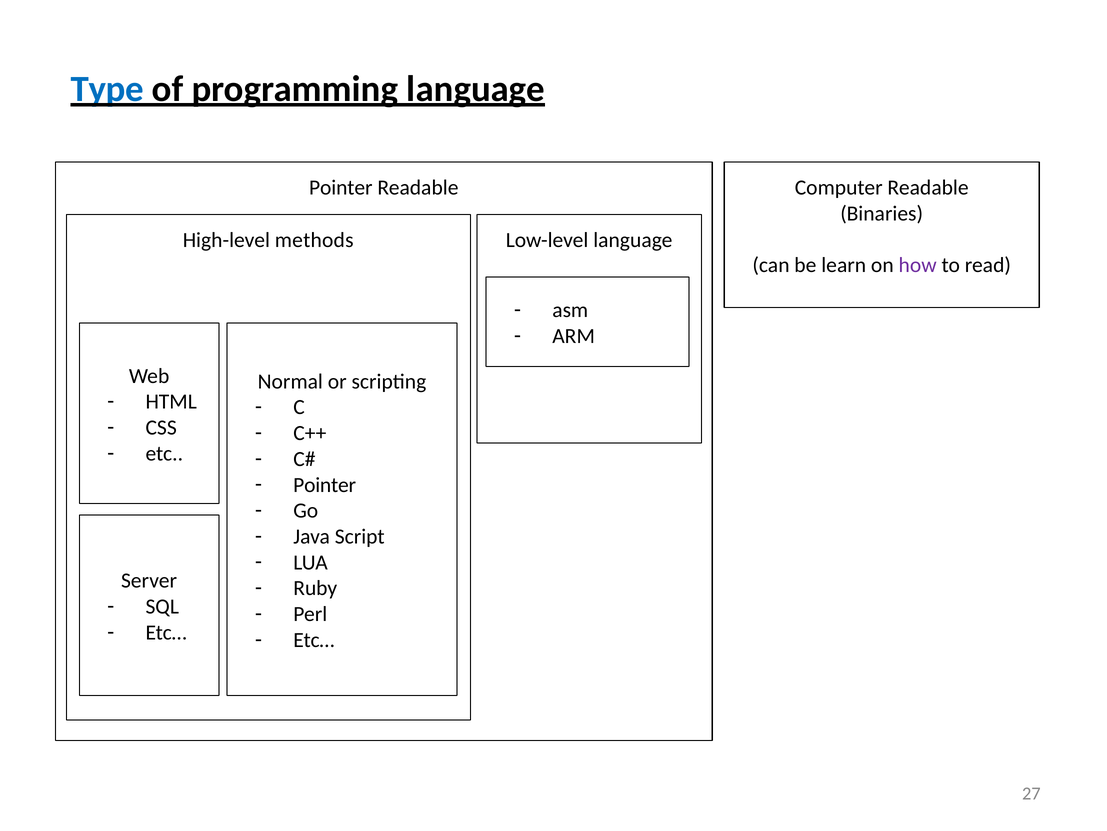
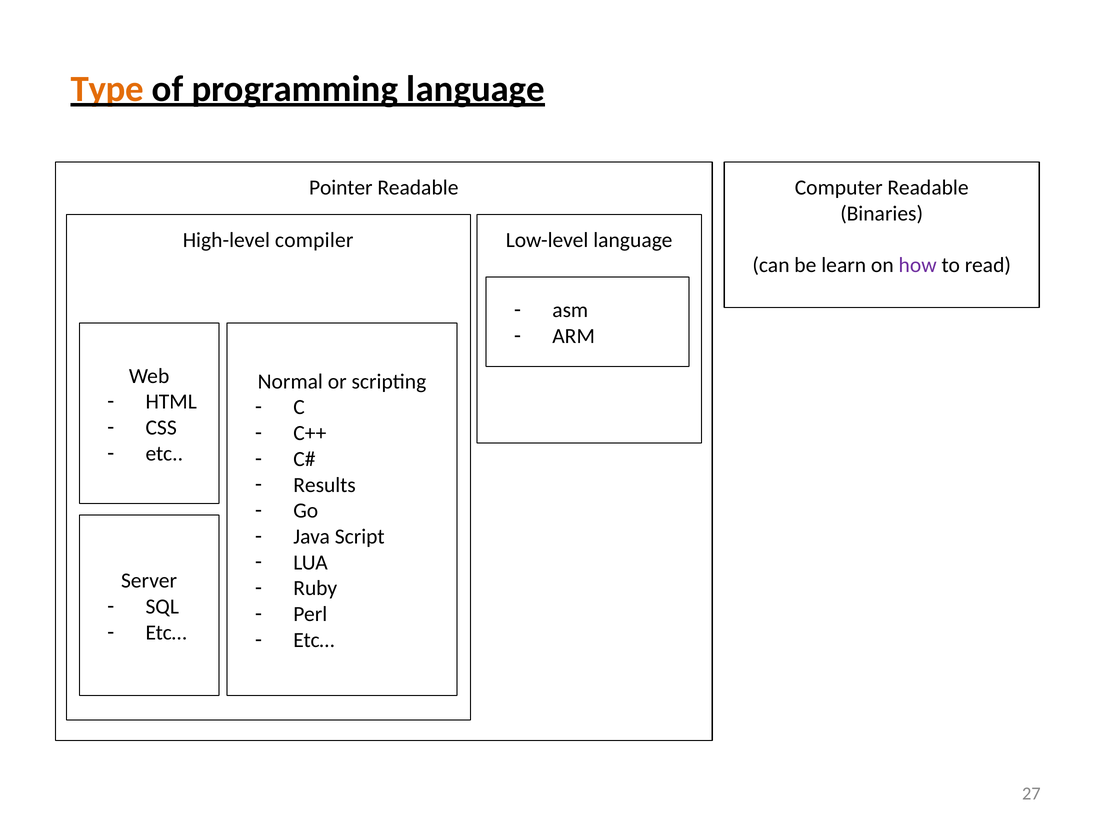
Type colour: blue -> orange
methods: methods -> compiler
Pointer at (325, 484): Pointer -> Results
